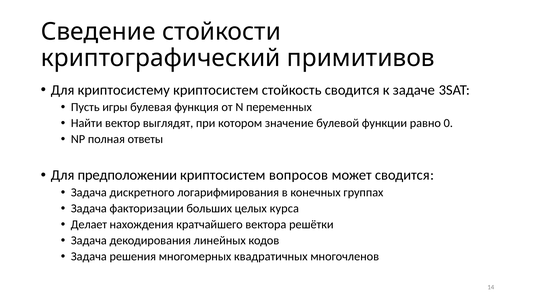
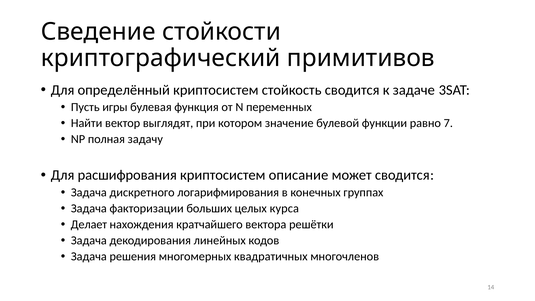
криптосистему: криптосистему -> определённый
0: 0 -> 7
ответы: ответы -> задачу
предположении: предположении -> расшифрования
вопросов: вопросов -> описание
